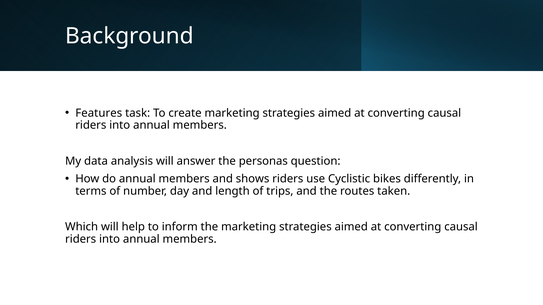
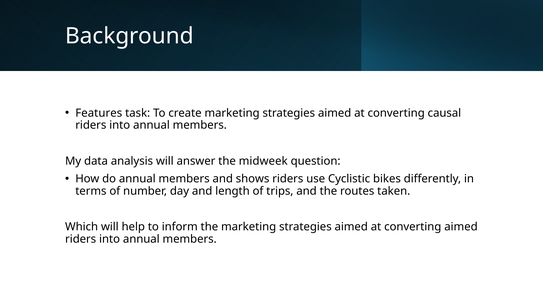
personas: personas -> midweek
causal at (461, 227): causal -> aimed
